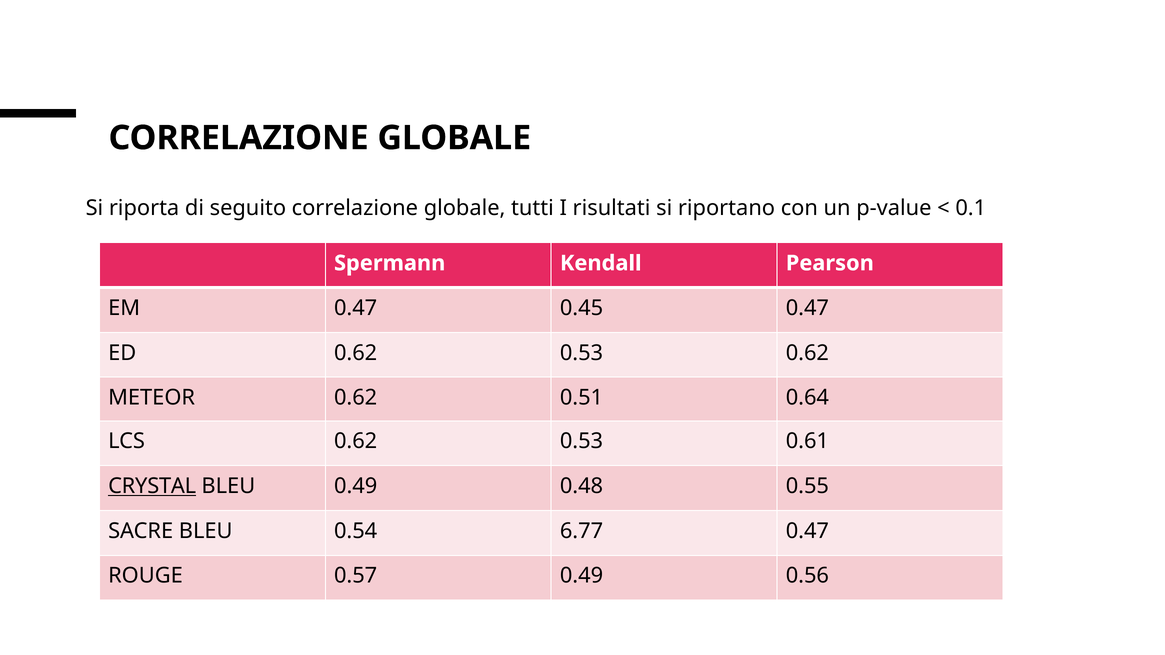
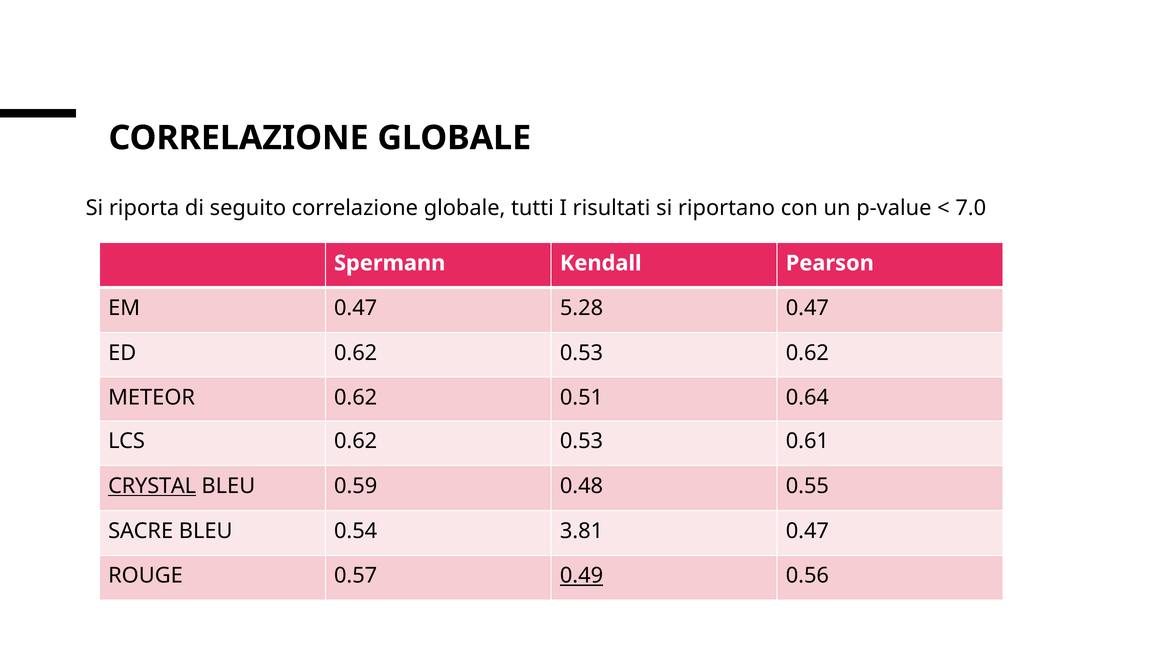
0.1: 0.1 -> 7.0
0.45: 0.45 -> 5.28
BLEU 0.49: 0.49 -> 0.59
6.77: 6.77 -> 3.81
0.49 at (582, 576) underline: none -> present
